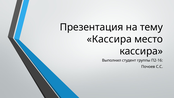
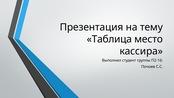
Кассира at (109, 39): Кассира -> Таблица
